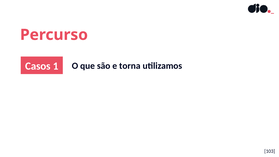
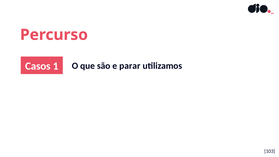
torna: torna -> parar
